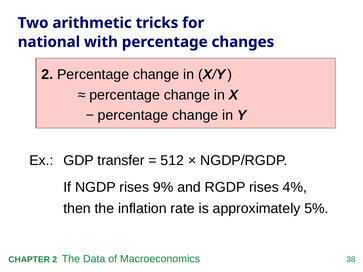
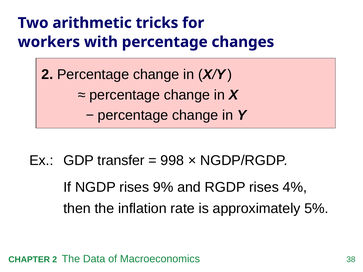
national: national -> workers
512: 512 -> 998
